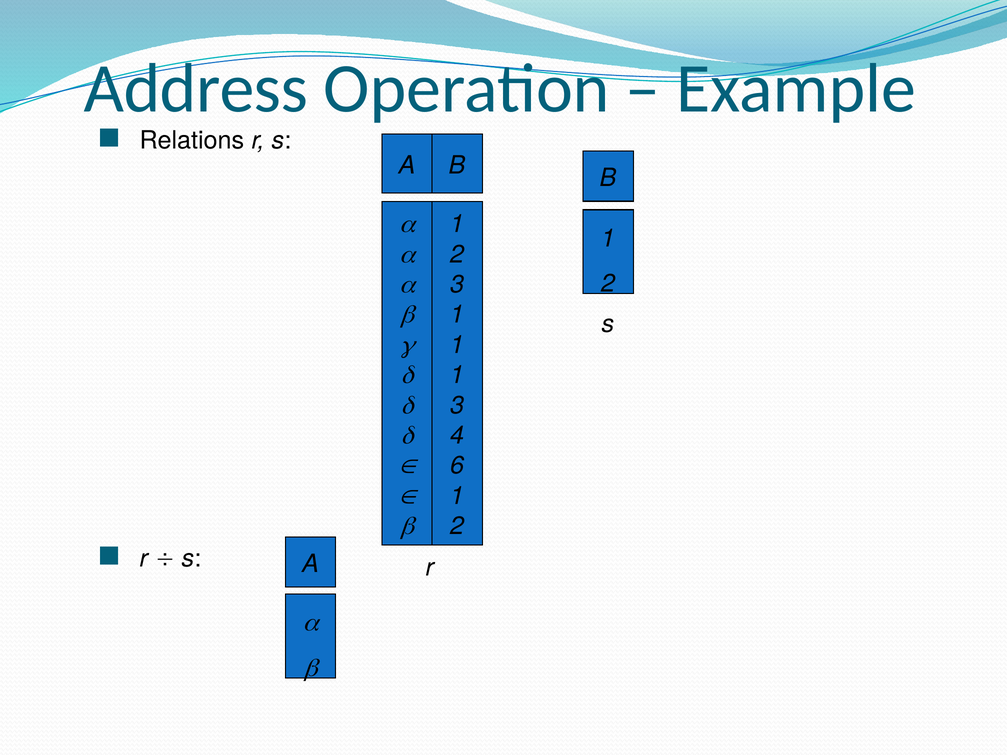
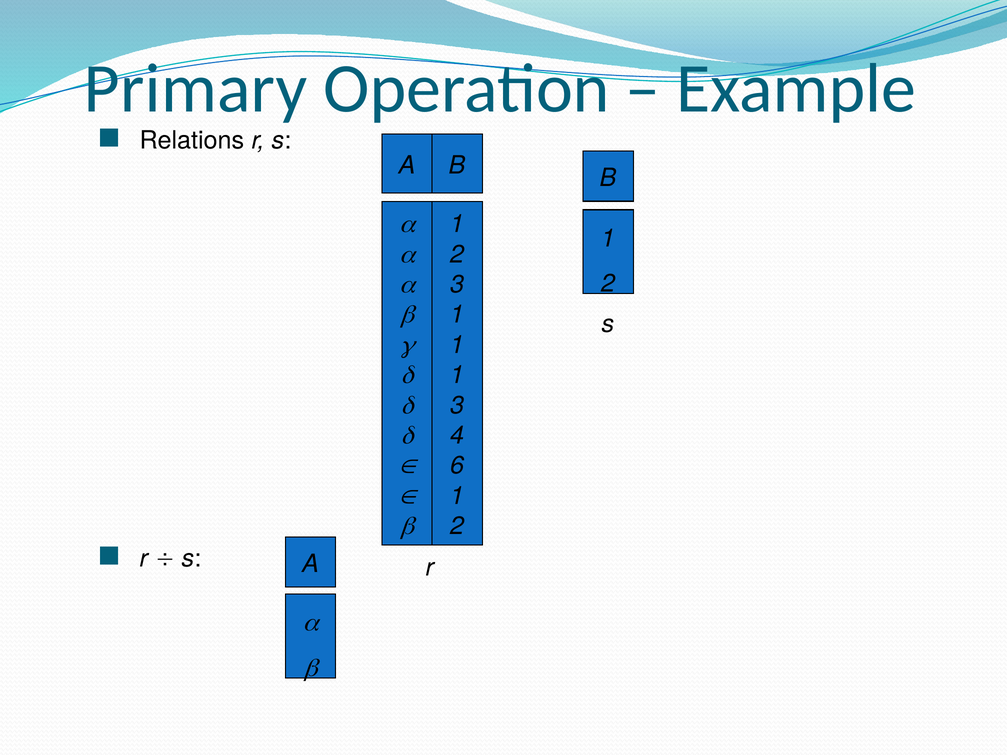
Address: Address -> Primary
